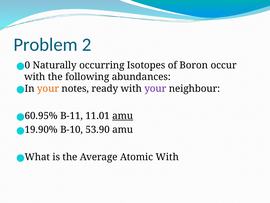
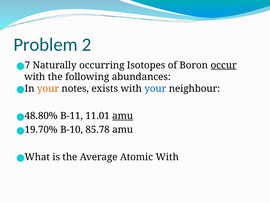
0: 0 -> 7
occur underline: none -> present
ready: ready -> exists
your at (155, 88) colour: purple -> blue
60.95%: 60.95% -> 48.80%
19.90%: 19.90% -> 19.70%
53.90: 53.90 -> 85.78
